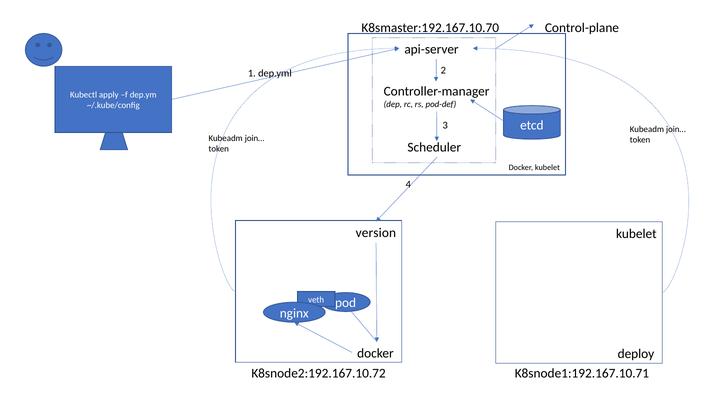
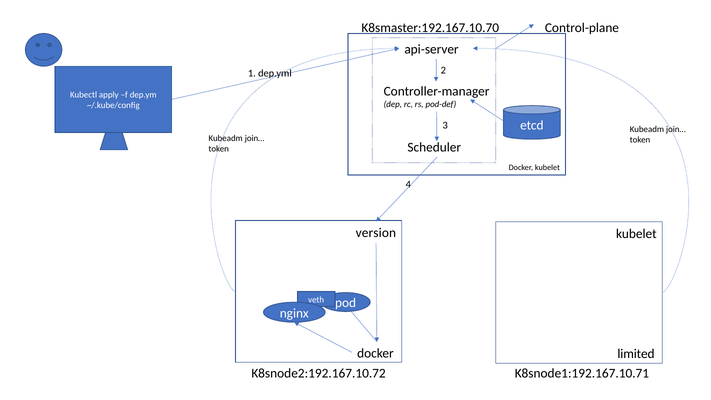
deploy: deploy -> limited
